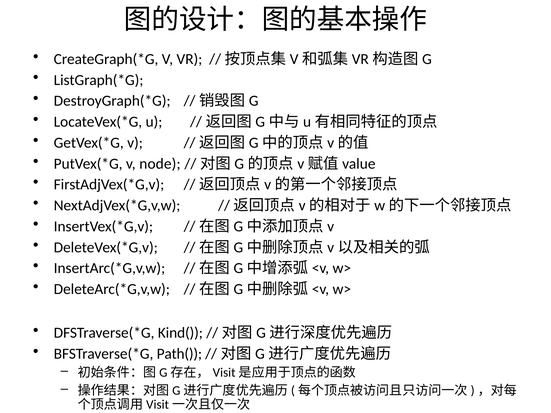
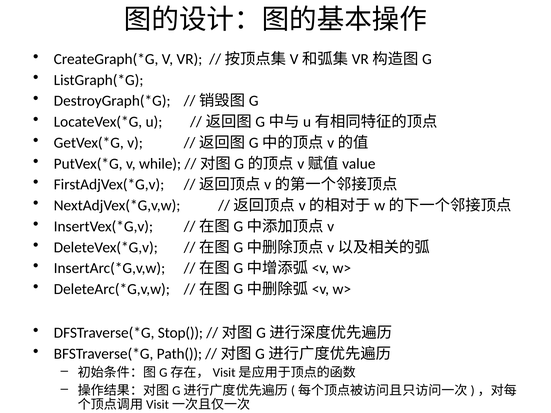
node: node -> while
Kind(: Kind( -> Stop(
